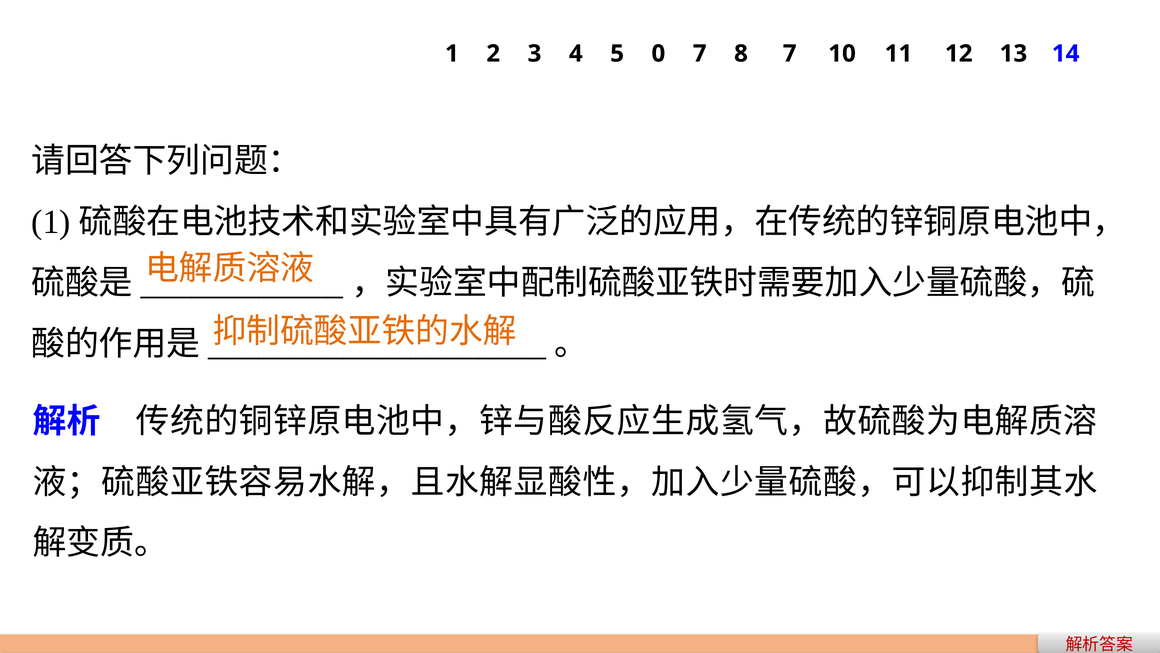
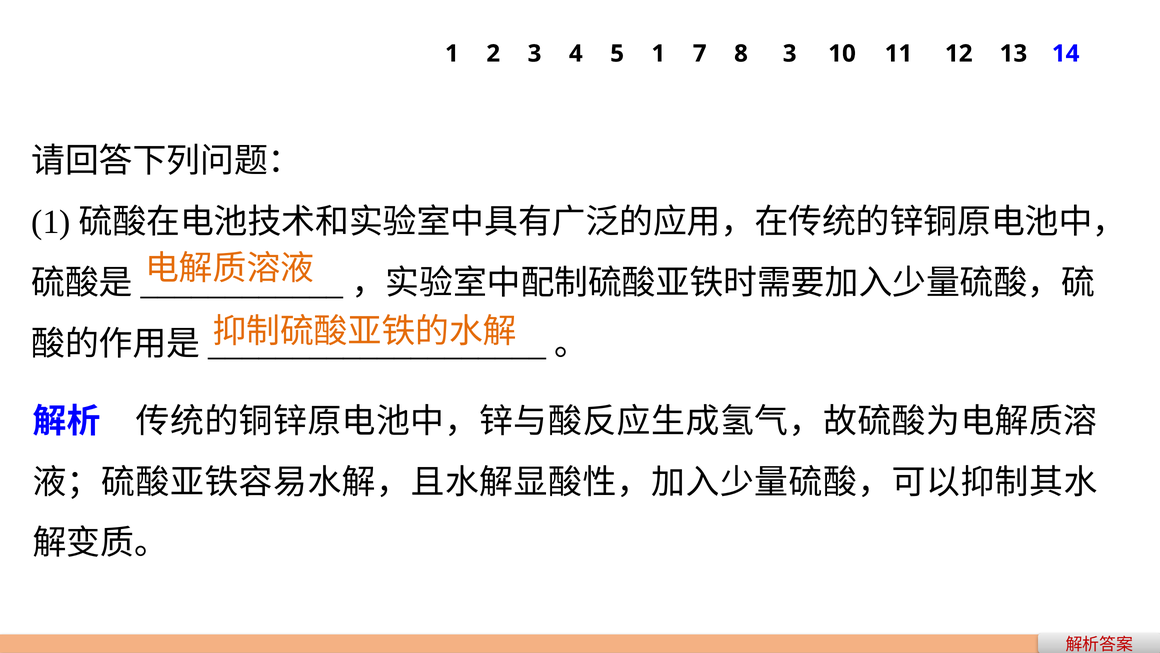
5 0: 0 -> 1
8 7: 7 -> 3
